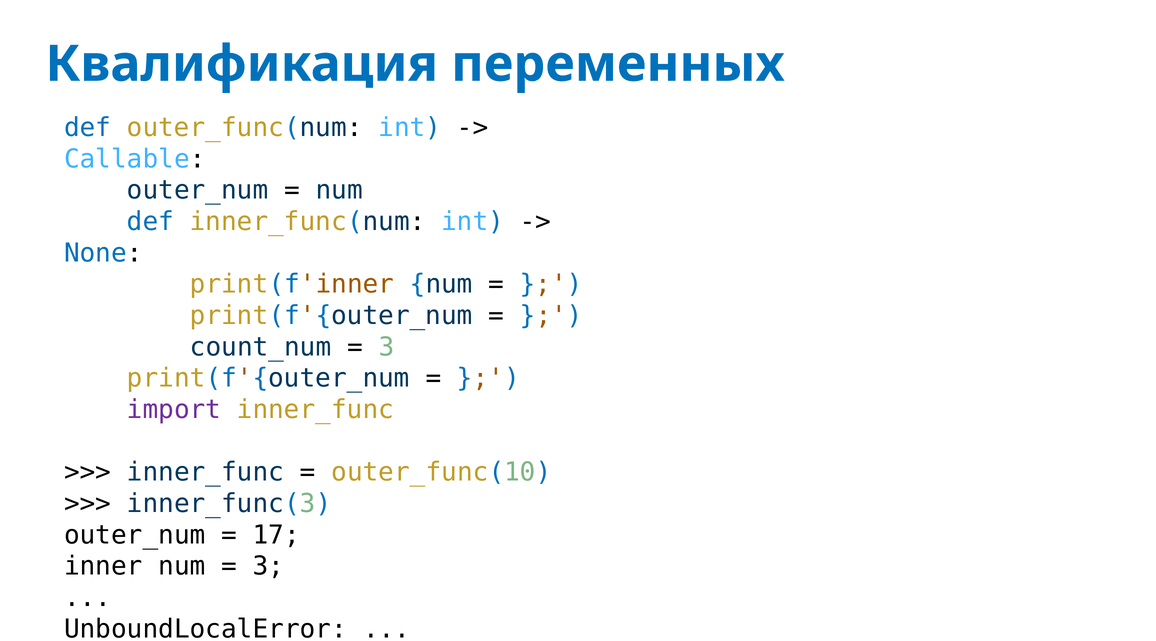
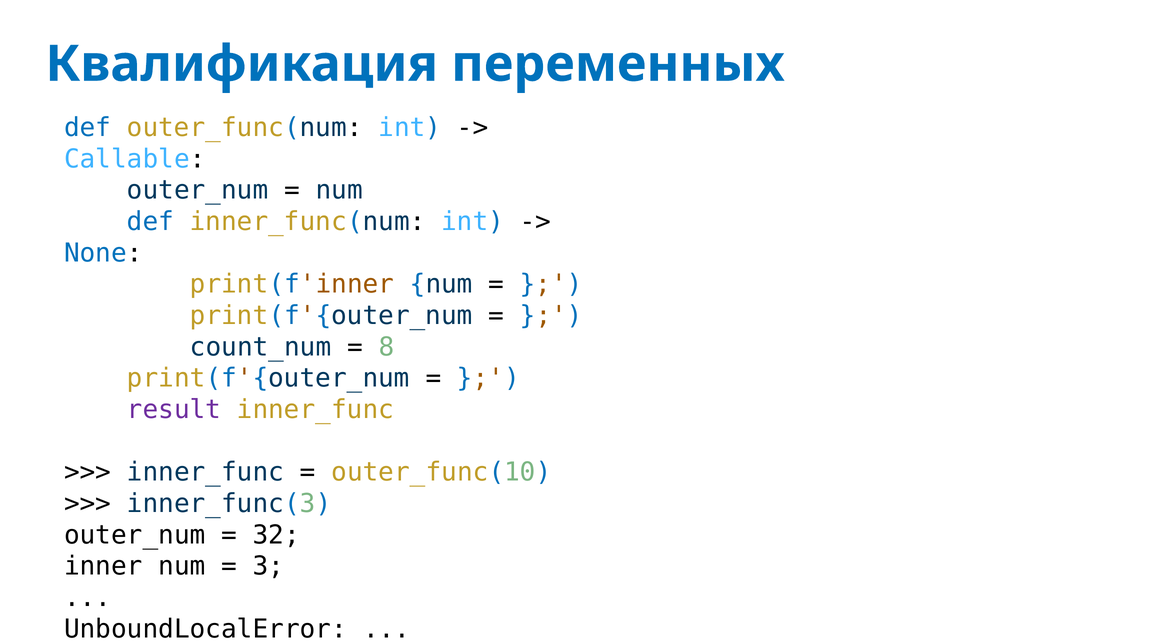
3 at (386, 347): 3 -> 8
import: import -> result
17: 17 -> 32
